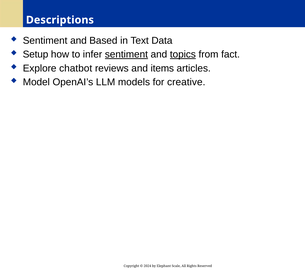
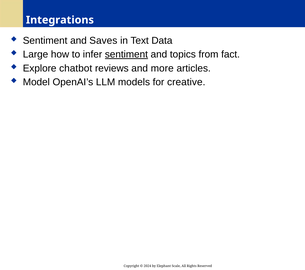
Descriptions: Descriptions -> Integrations
Based: Based -> Saves
Setup: Setup -> Large
topics underline: present -> none
items: items -> more
